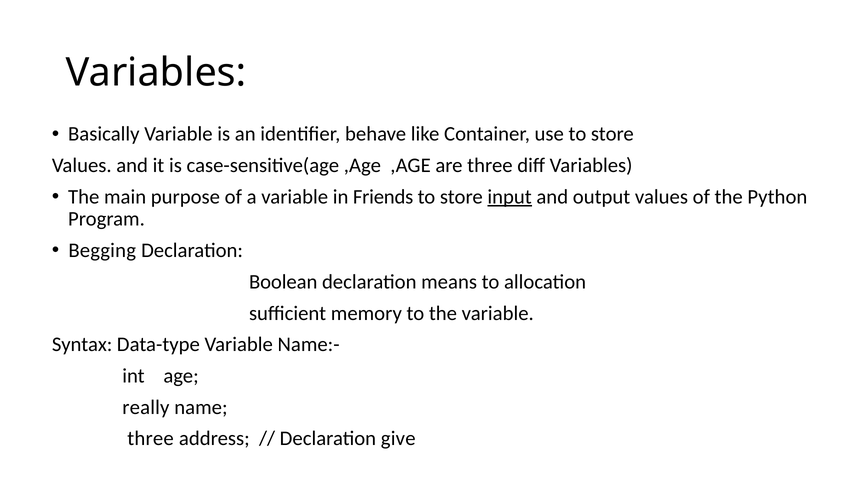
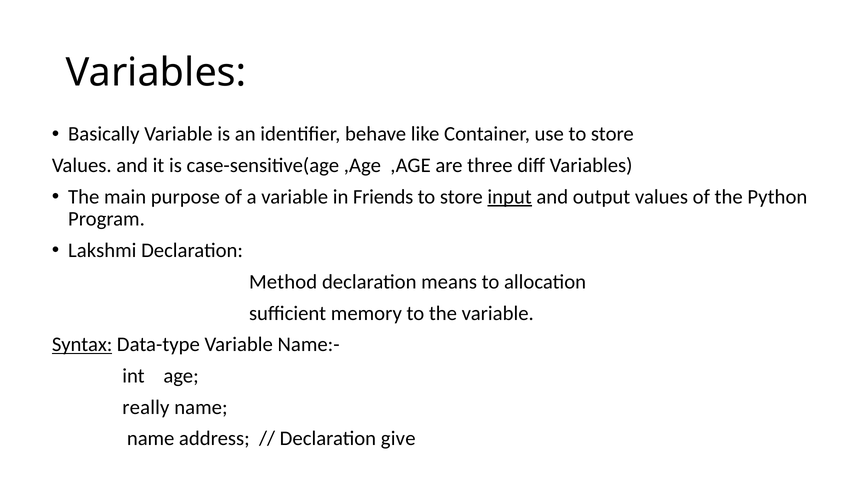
Begging: Begging -> Lakshmi
Boolean: Boolean -> Method
Syntax underline: none -> present
three at (151, 439): three -> name
